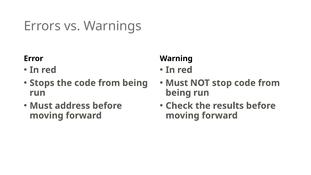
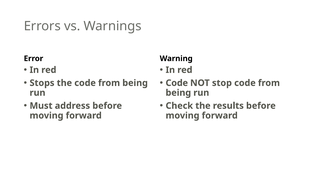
Must at (177, 83): Must -> Code
